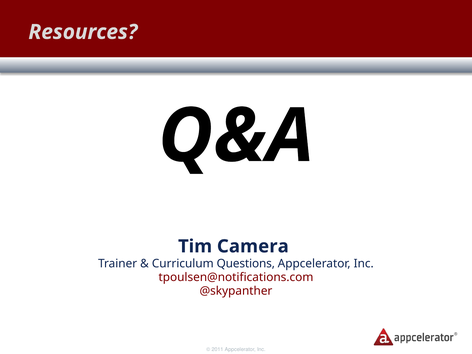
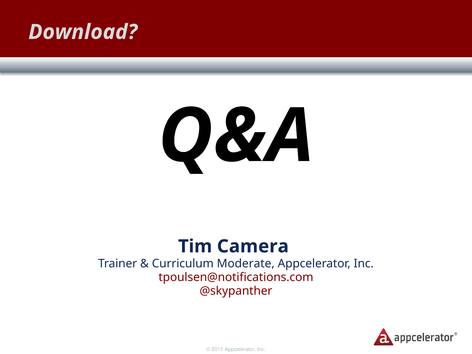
Resources: Resources -> Download
Questions: Questions -> Moderate
